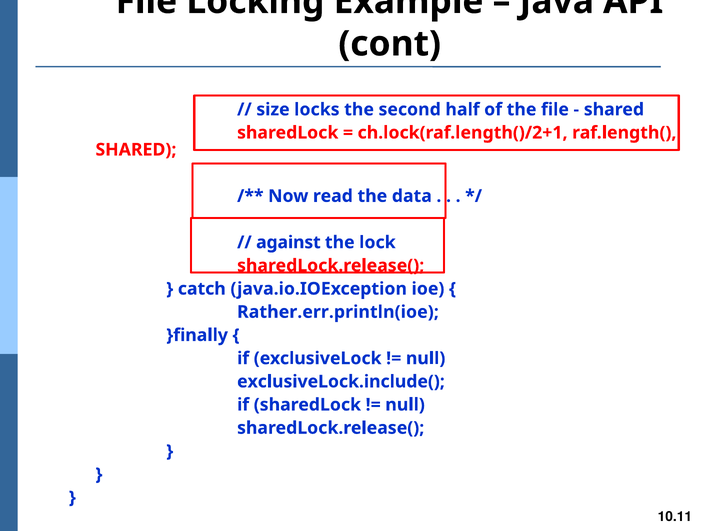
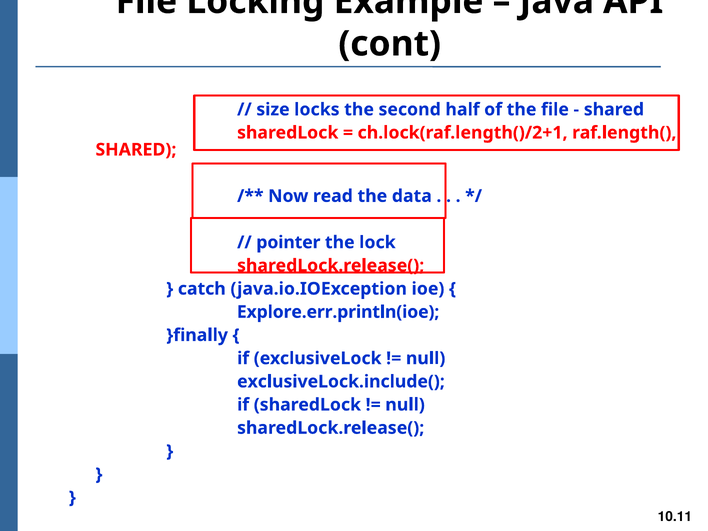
against: against -> pointer
Rather.err.println(ioe: Rather.err.println(ioe -> Explore.err.println(ioe
